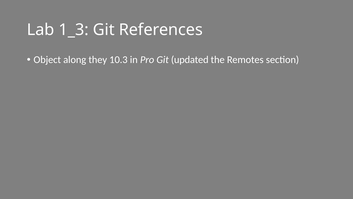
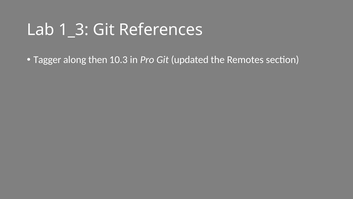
Object: Object -> Tagger
they: they -> then
